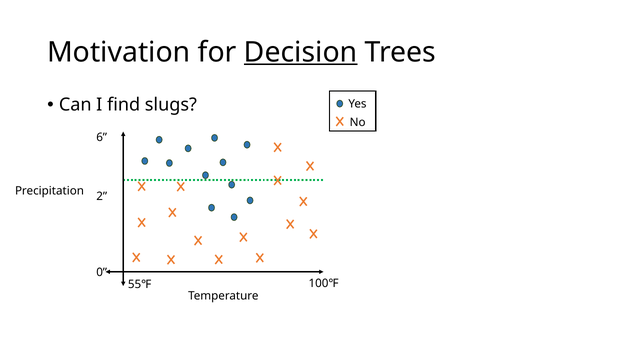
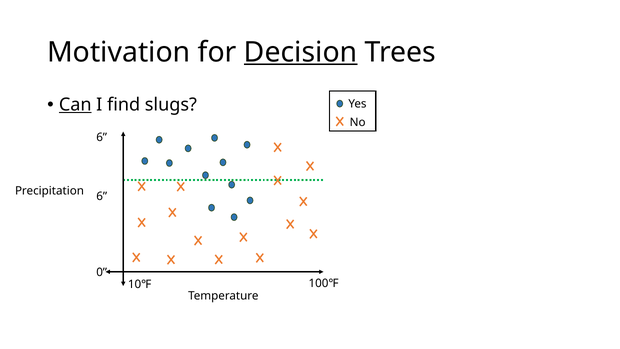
Can underline: none -> present
2 at (102, 196): 2 -> 6
55℉: 55℉ -> 10℉
